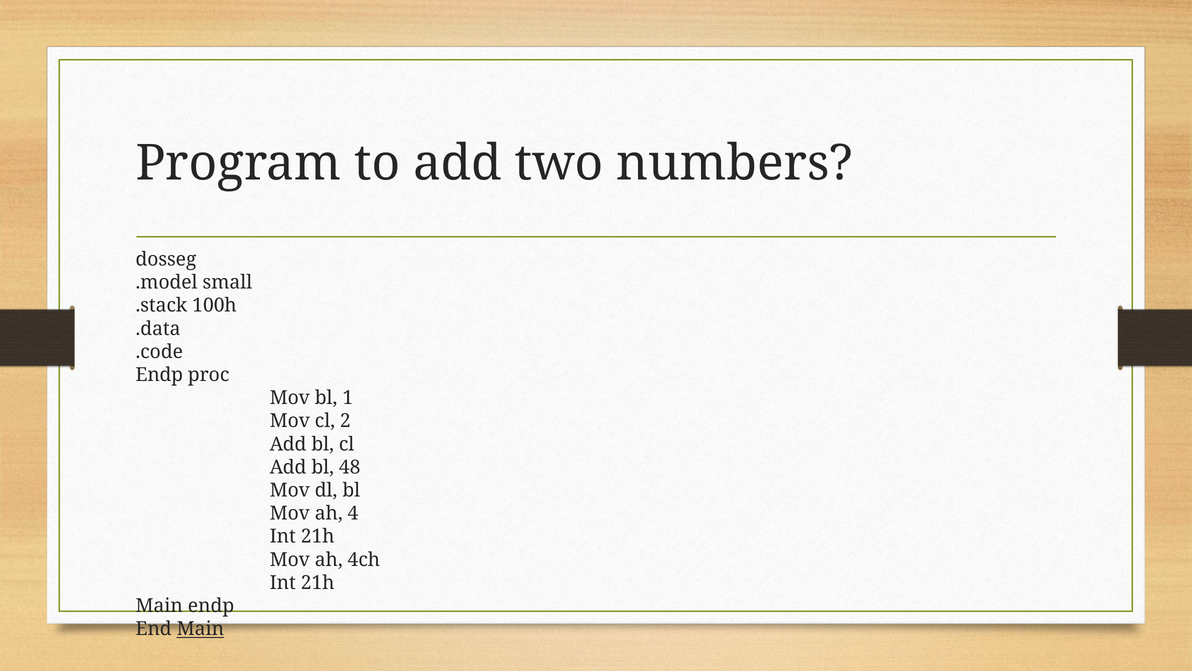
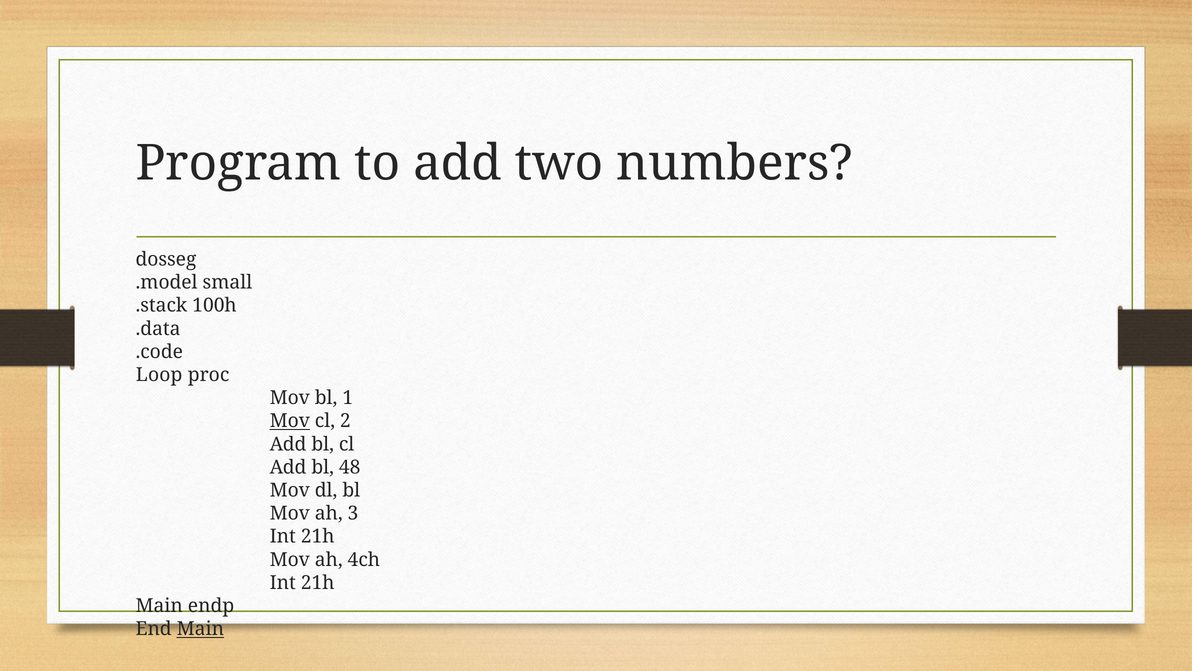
Endp at (159, 375): Endp -> Loop
Mov at (290, 421) underline: none -> present
4: 4 -> 3
